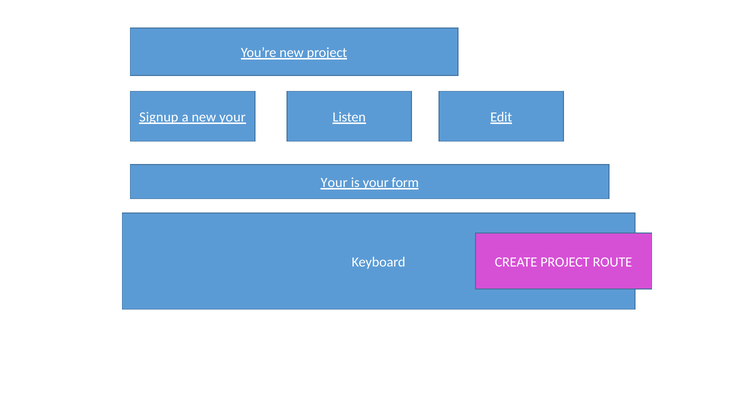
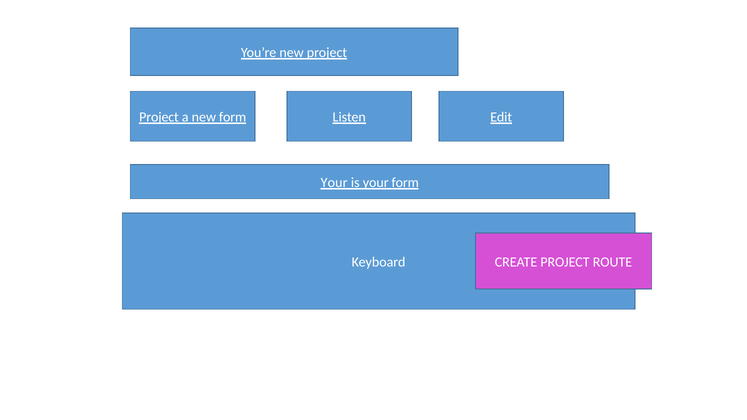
Signup at (159, 117): Signup -> Project
new your: your -> form
